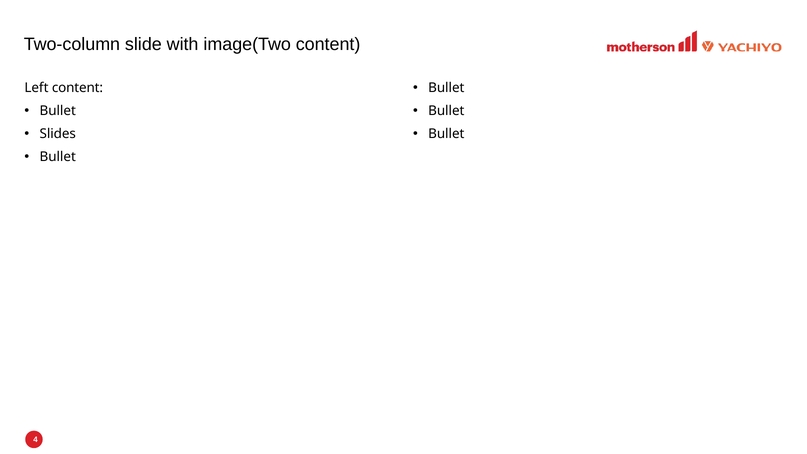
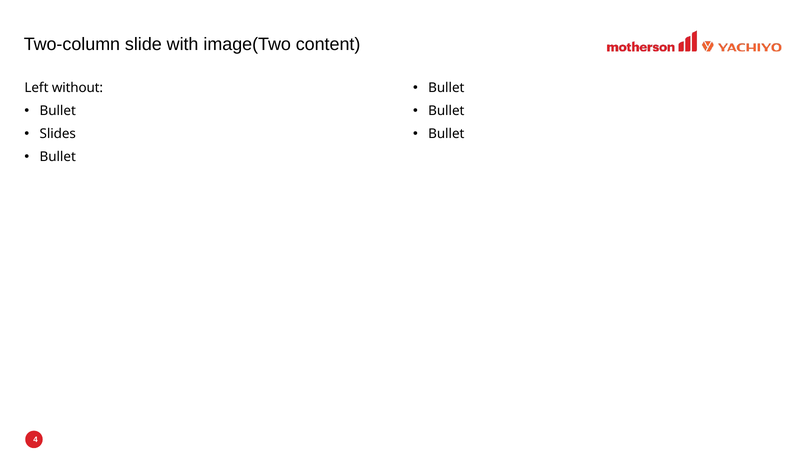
Left content: content -> without
